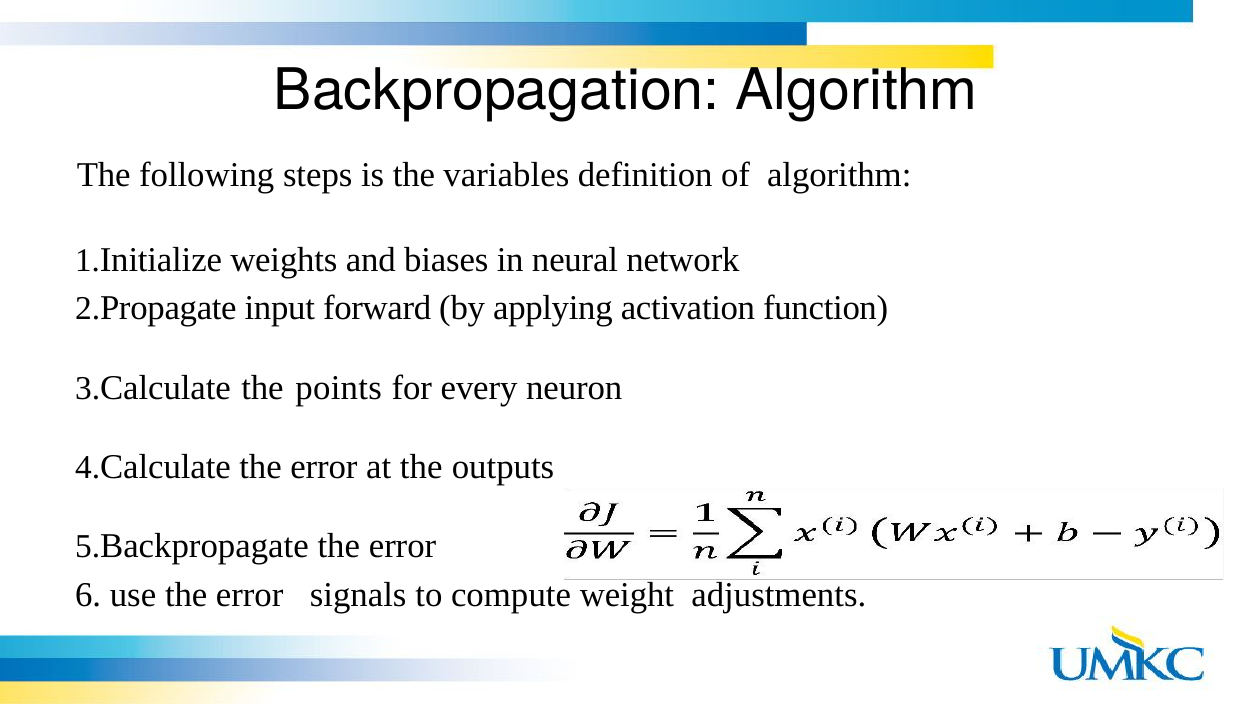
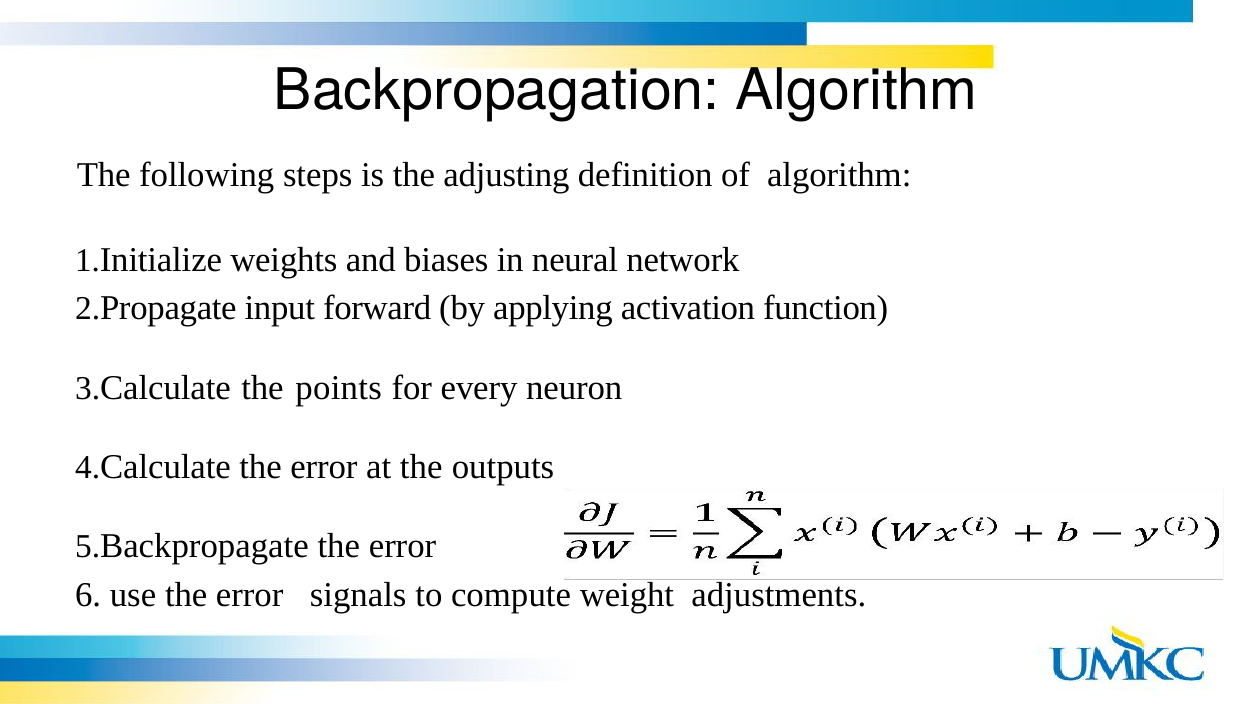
variables: variables -> adjusting
